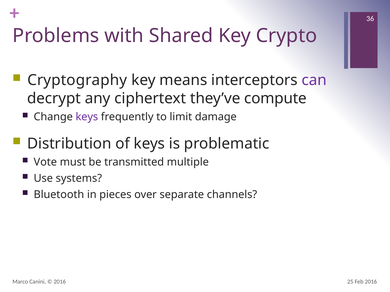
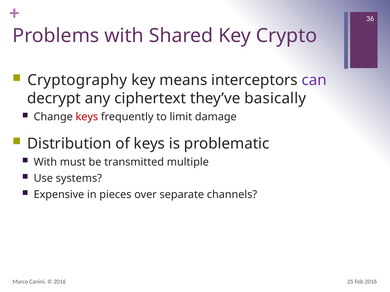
compute: compute -> basically
keys at (87, 117) colour: purple -> red
Vote at (45, 162): Vote -> With
Bluetooth: Bluetooth -> Expensive
